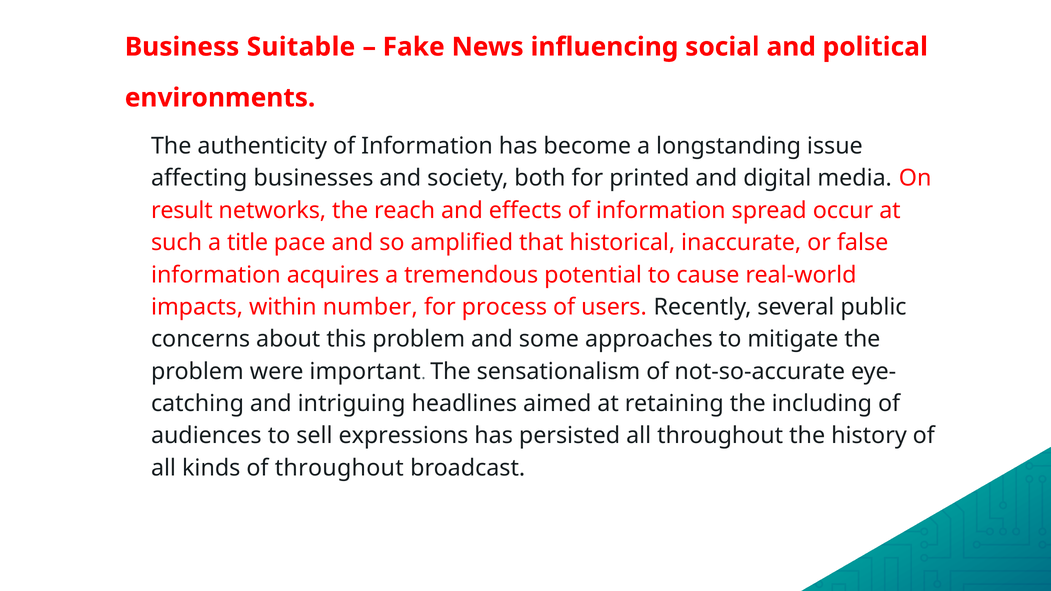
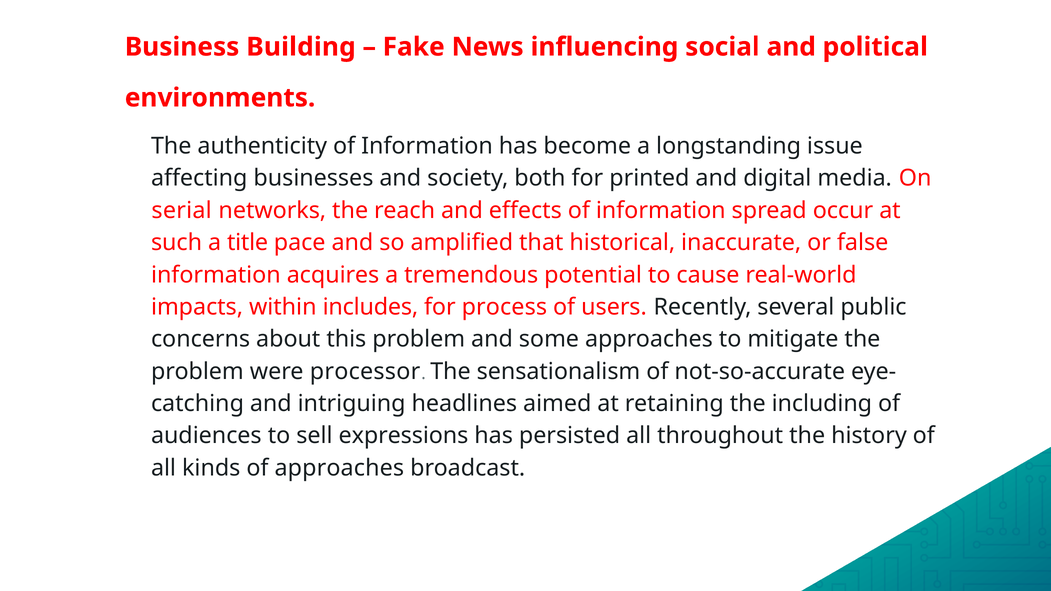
Suitable: Suitable -> Building
result: result -> serial
number: number -> includes
important: important -> processor
of throughout: throughout -> approaches
